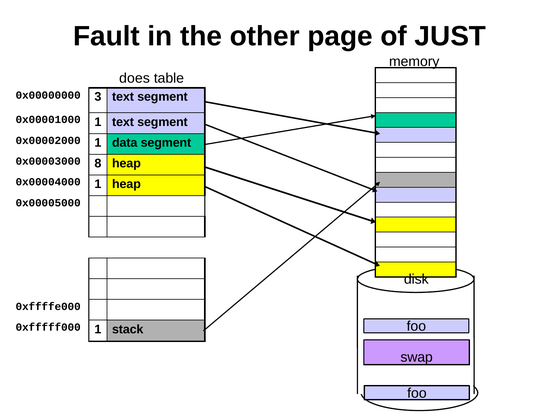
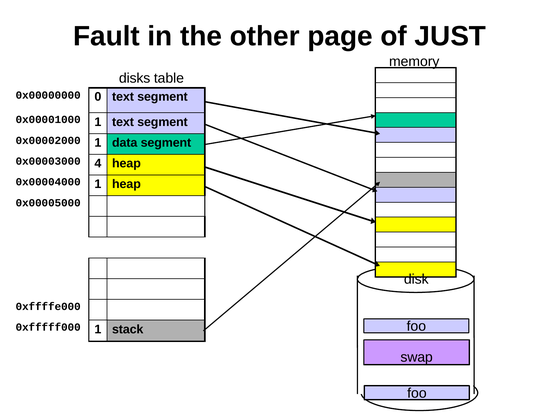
does: does -> disks
3: 3 -> 0
8: 8 -> 4
